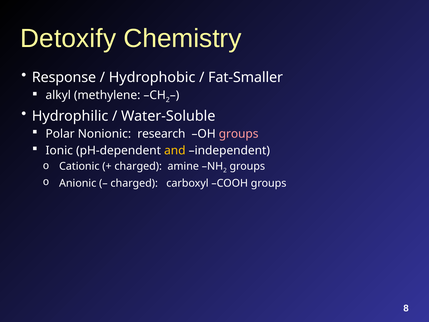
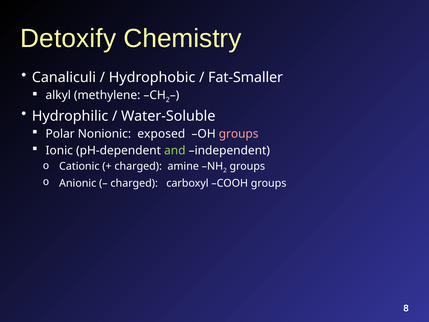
Response: Response -> Canaliculi
research: research -> exposed
and colour: yellow -> light green
